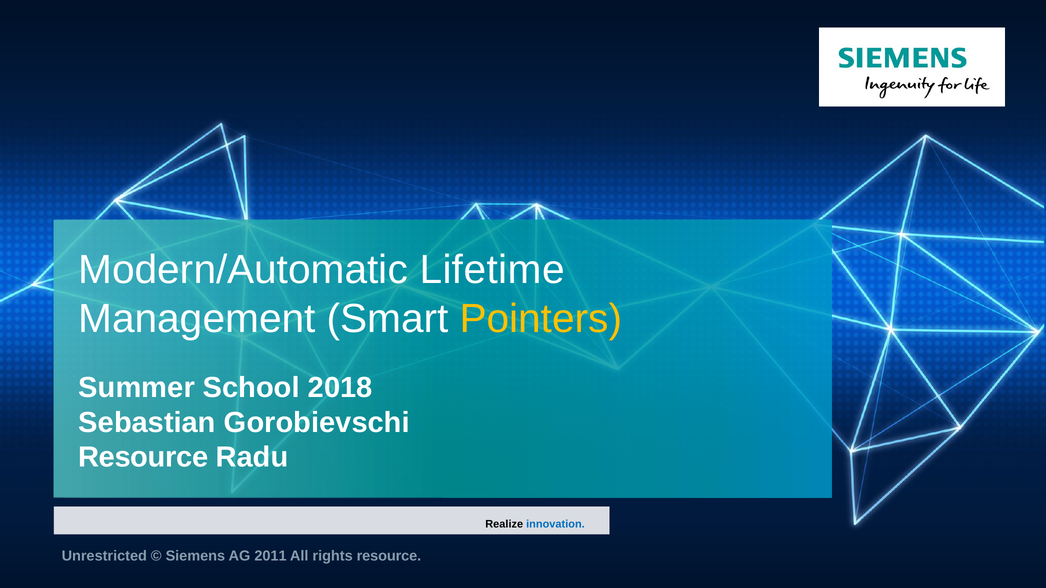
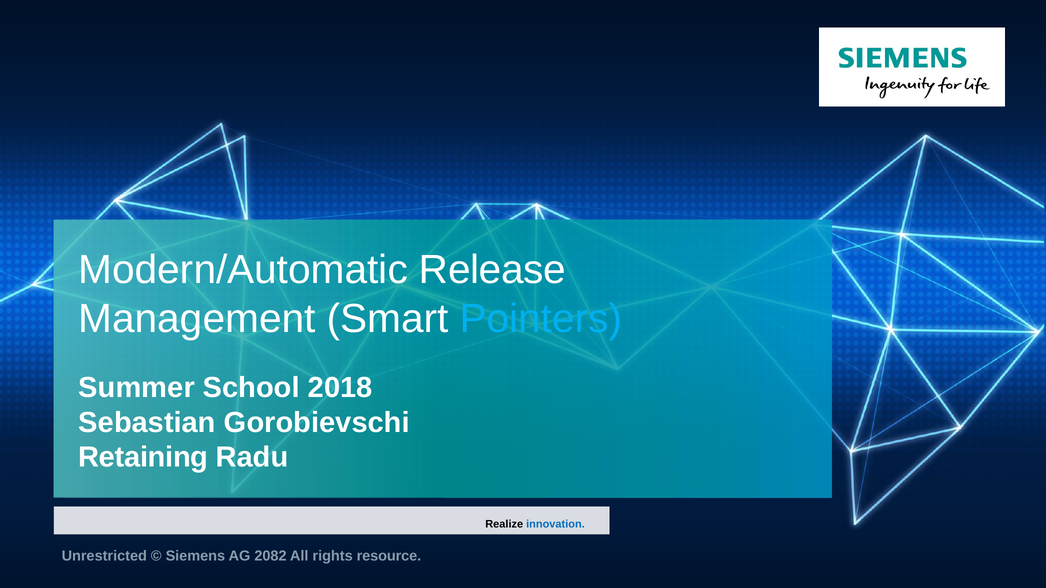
Lifetime: Lifetime -> Release
Pointers colour: yellow -> light blue
Resource at (143, 458): Resource -> Retaining
2011: 2011 -> 2082
